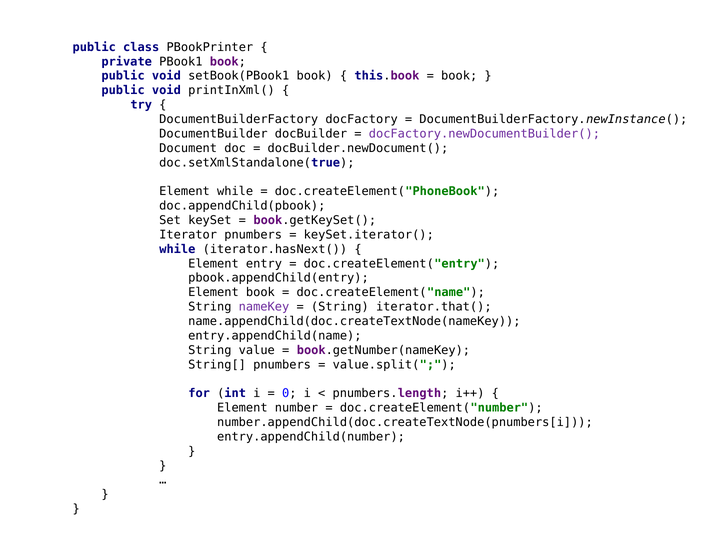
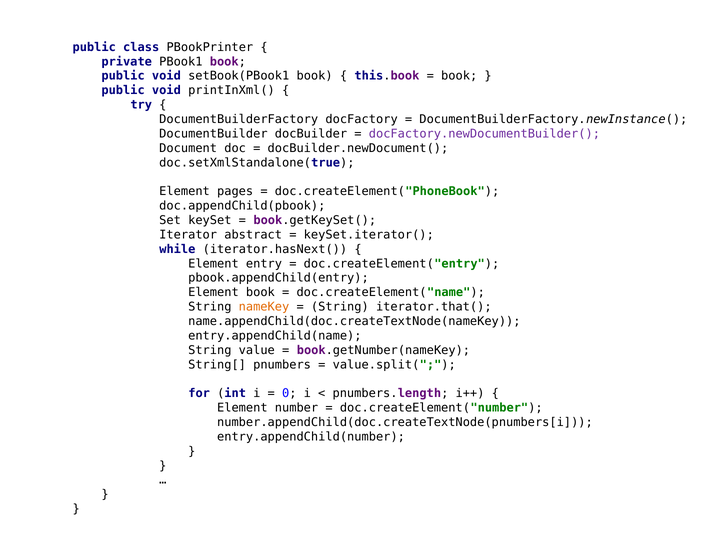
Element while: while -> pages
Iterator pnumbers: pnumbers -> abstract
nameKey colour: purple -> orange
